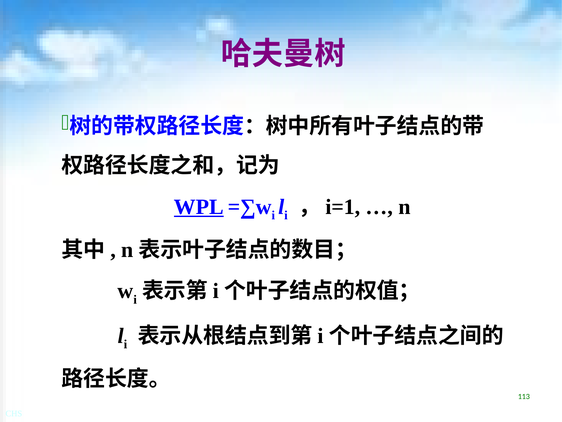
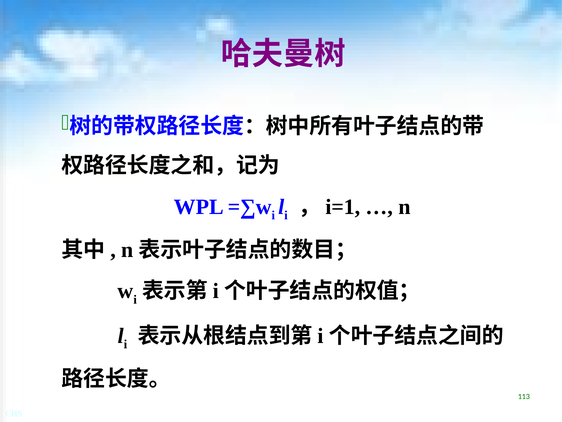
WPL underline: present -> none
